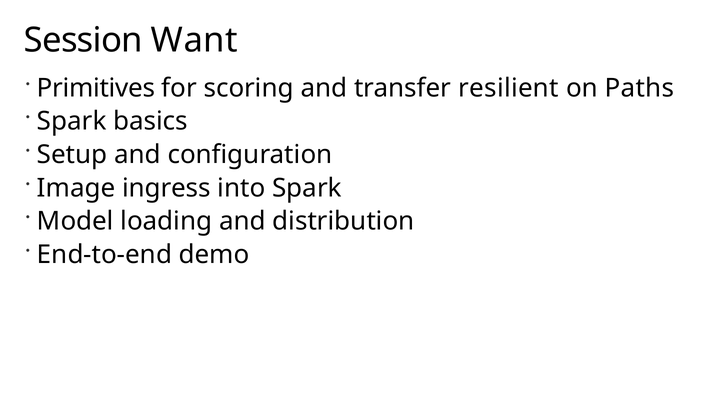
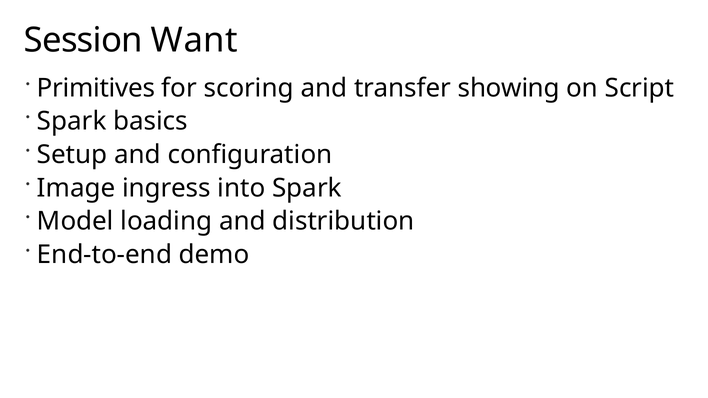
resilient: resilient -> showing
Paths: Paths -> Script
